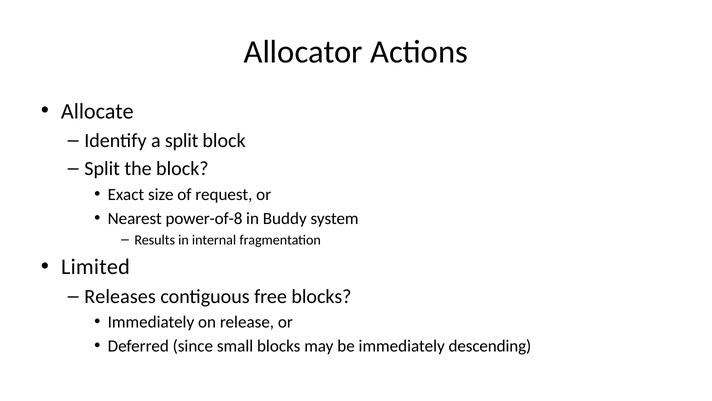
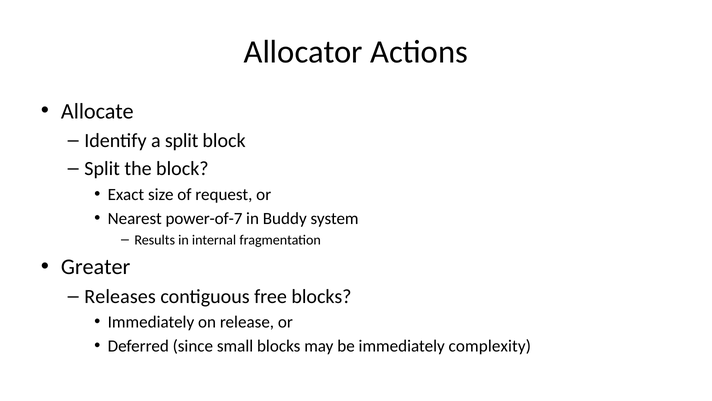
power-of-8: power-of-8 -> power-of-7
Limited: Limited -> Greater
descending: descending -> complexity
